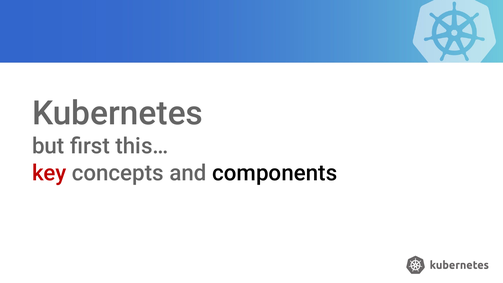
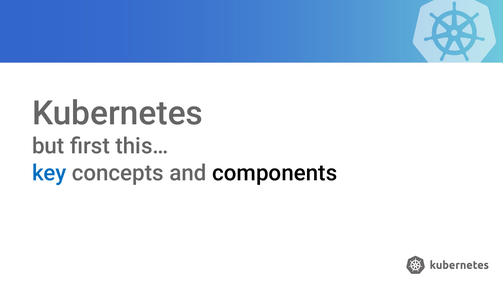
key colour: red -> blue
